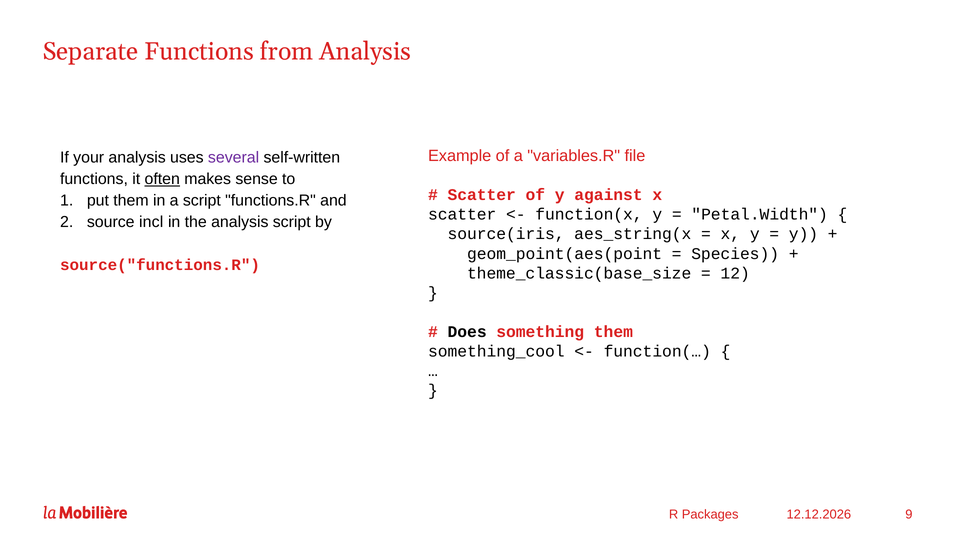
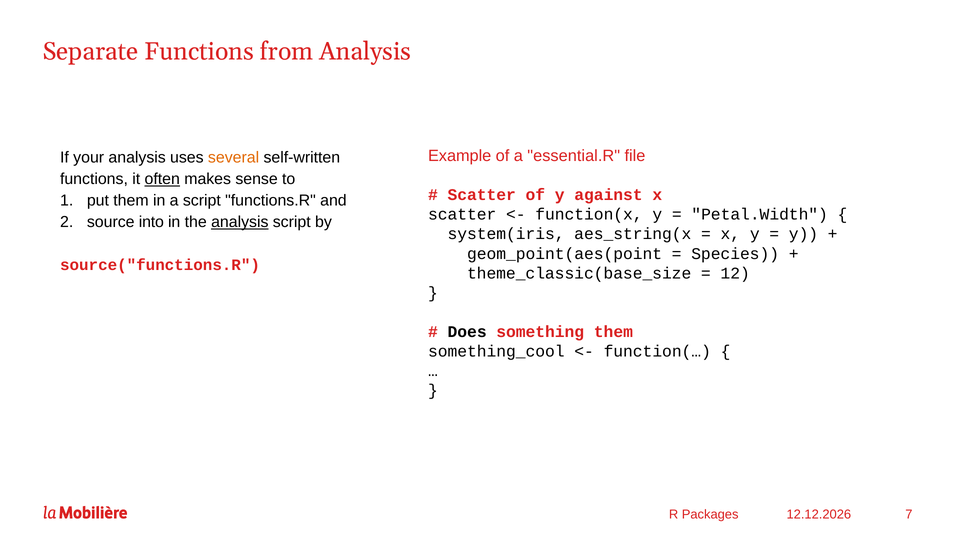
variables.R: variables.R -> essential.R
several colour: purple -> orange
incl: incl -> into
analysis at (240, 222) underline: none -> present
source(iris: source(iris -> system(iris
9: 9 -> 7
